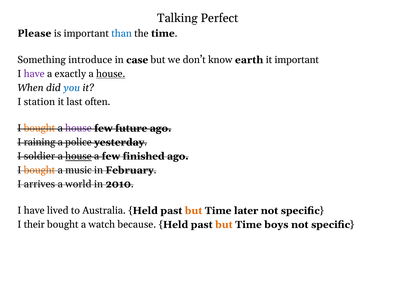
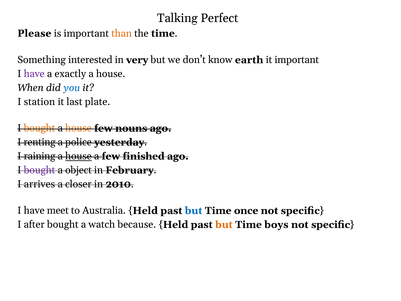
than colour: blue -> orange
introduce: introduce -> interested
case: case -> very
house at (111, 74) underline: present -> none
often: often -> plate
house at (78, 128) colour: purple -> orange
future: future -> nouns
raining: raining -> renting
soldier: soldier -> raining
bought at (39, 170) colour: orange -> purple
music: music -> object
world: world -> closer
lived: lived -> meet
but at (194, 210) colour: orange -> blue
later: later -> once
their: their -> after
